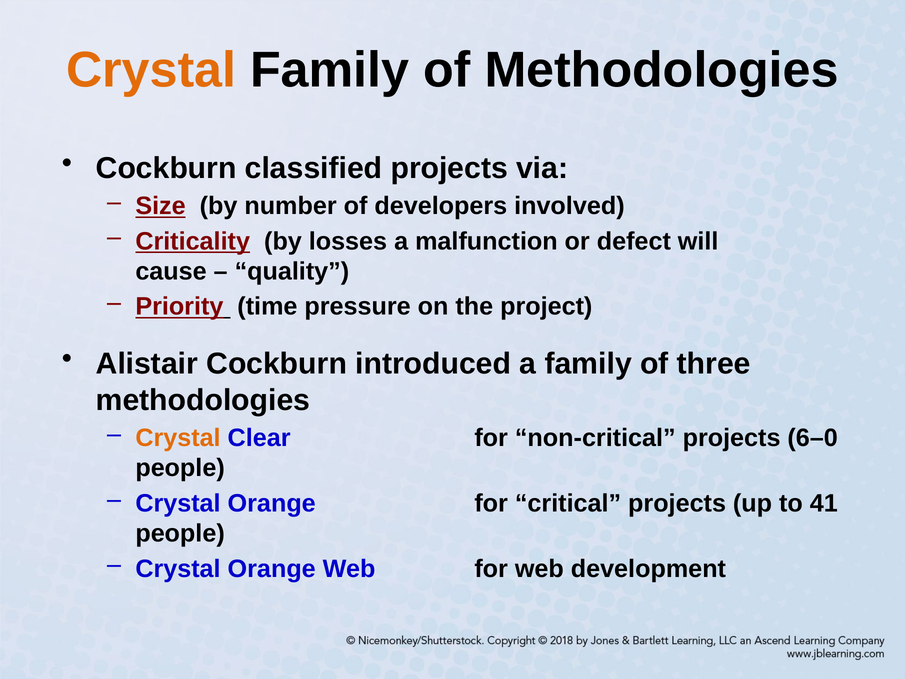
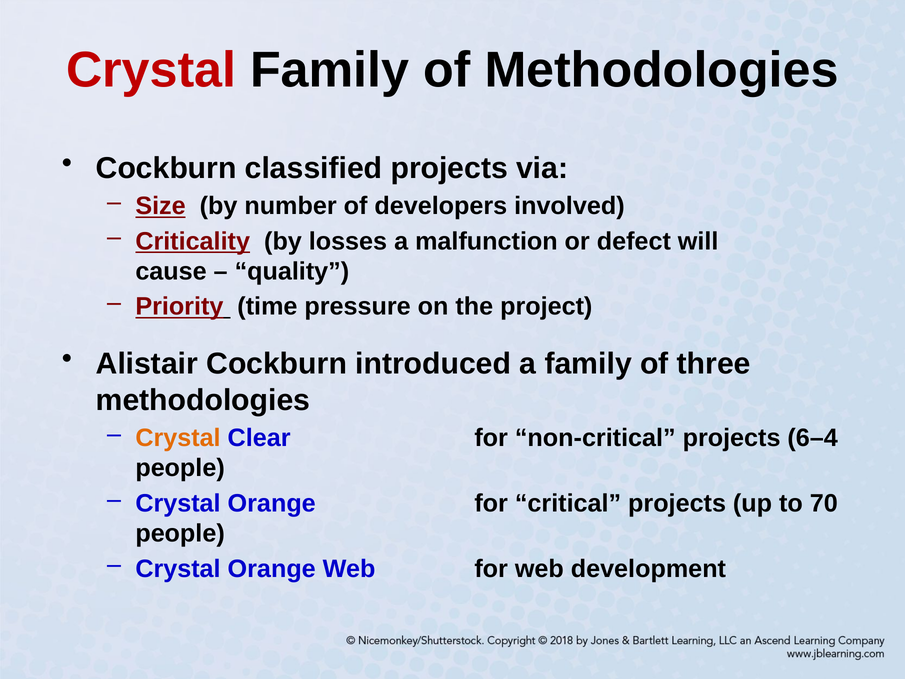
Crystal at (151, 70) colour: orange -> red
6–0: 6–0 -> 6–4
41: 41 -> 70
